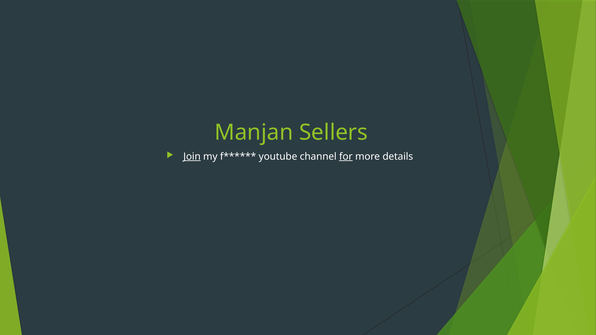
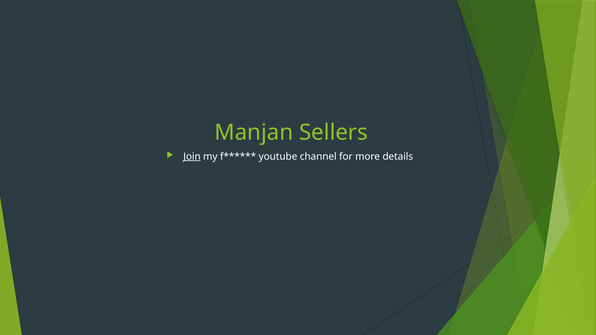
for underline: present -> none
